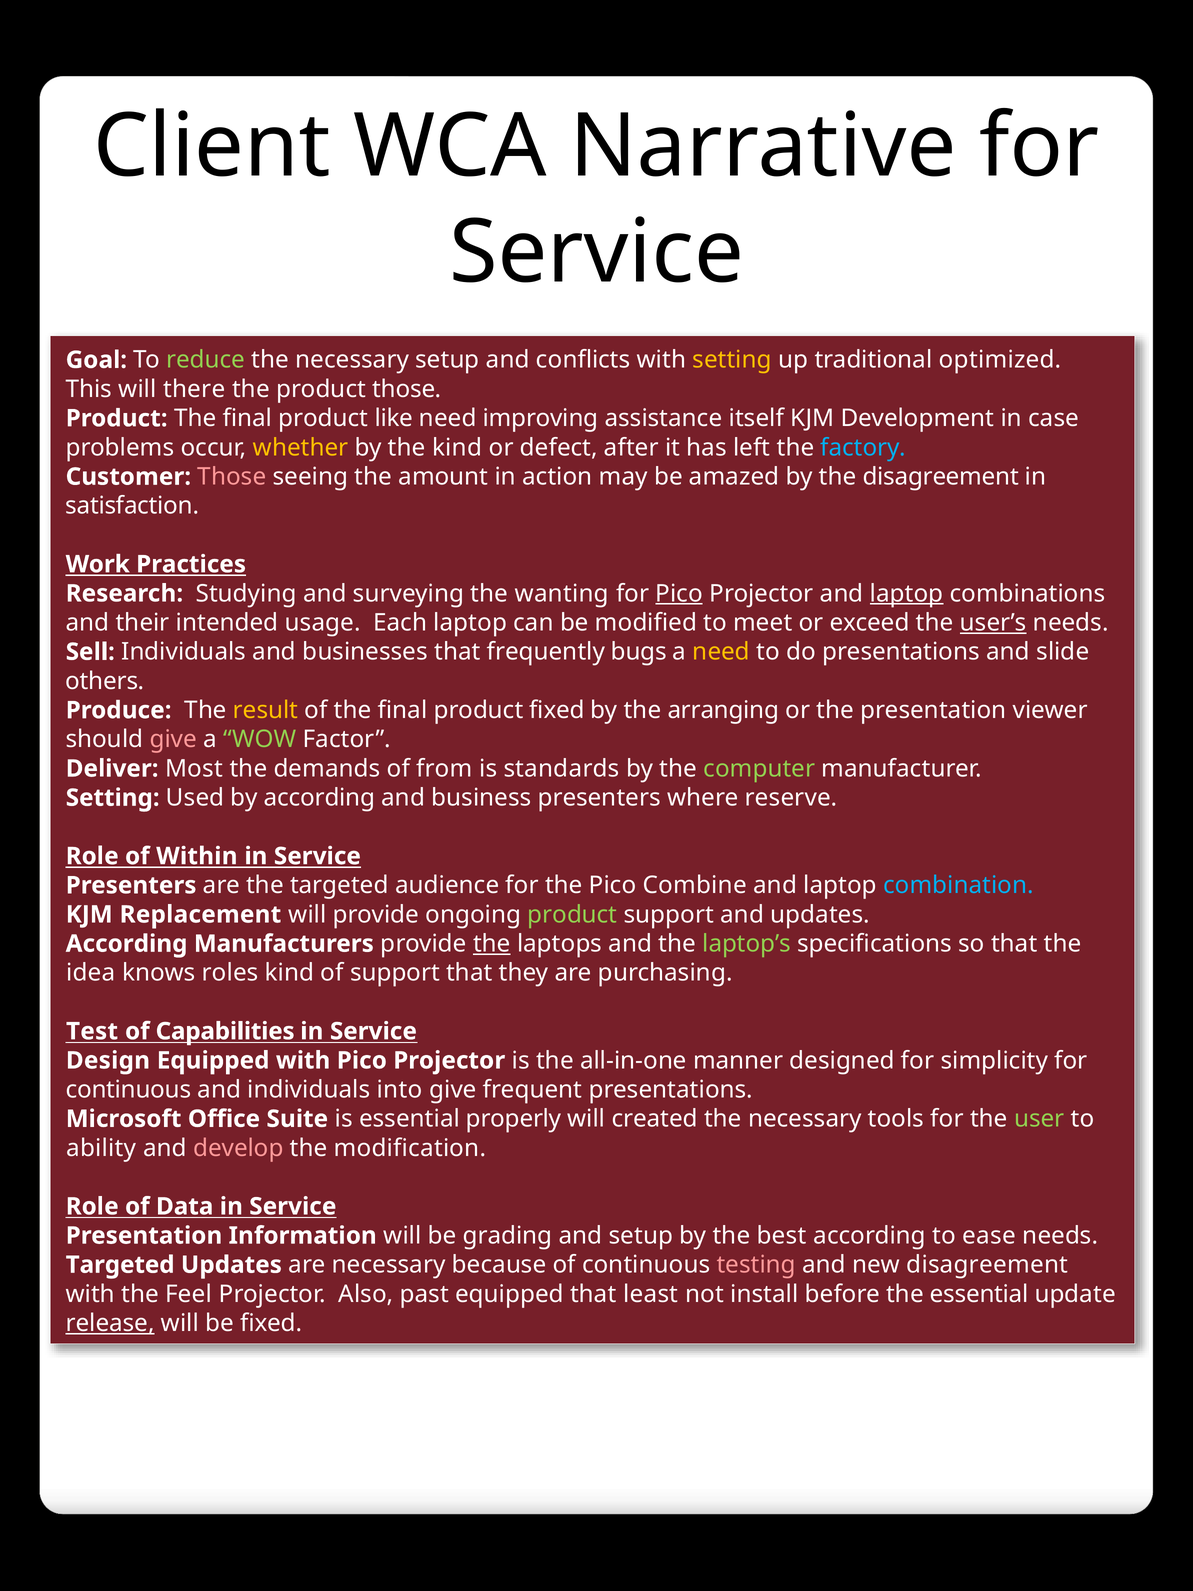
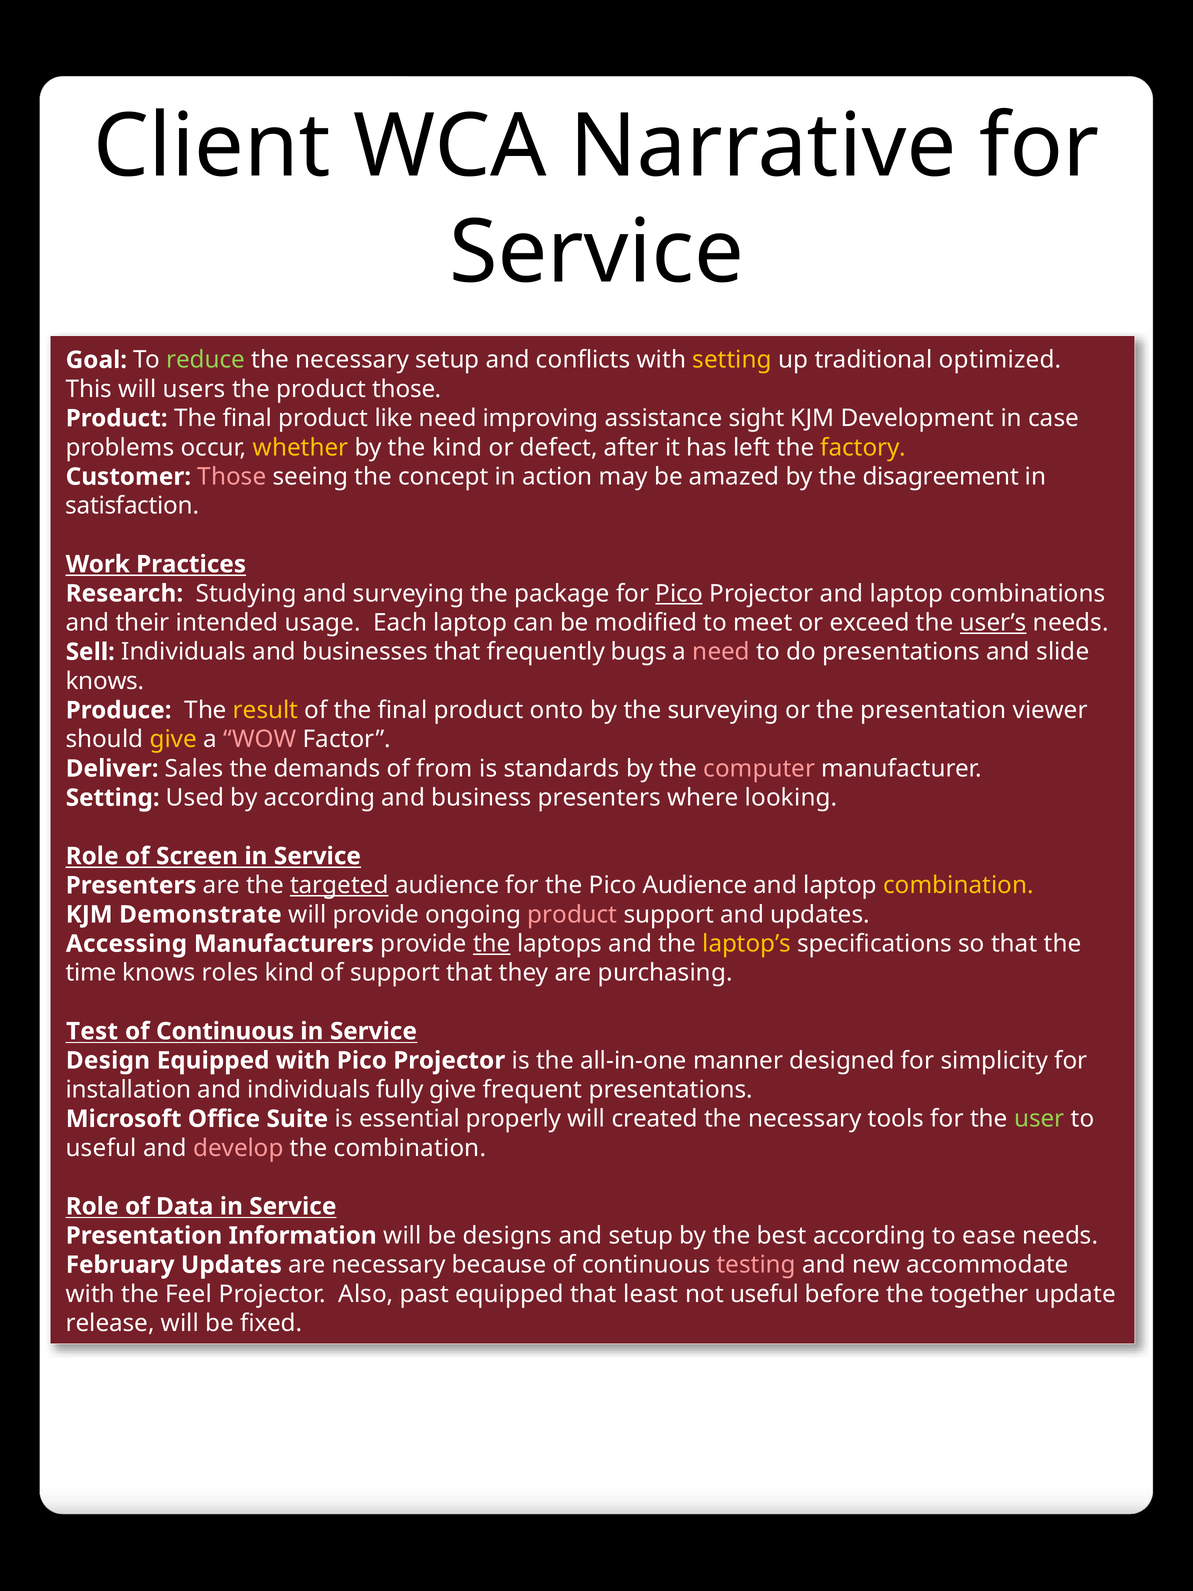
there: there -> users
itself: itself -> sight
factory colour: light blue -> yellow
amount: amount -> concept
wanting: wanting -> package
laptop at (907, 593) underline: present -> none
need at (721, 652) colour: yellow -> pink
others at (105, 681): others -> knows
product fixed: fixed -> onto
the arranging: arranging -> surveying
give at (173, 739) colour: pink -> yellow
WOW colour: light green -> pink
Most: Most -> Sales
computer colour: light green -> pink
reserve: reserve -> looking
Within: Within -> Screen
targeted at (339, 885) underline: none -> present
Pico Combine: Combine -> Audience
combination at (958, 885) colour: light blue -> yellow
Replacement: Replacement -> Demonstrate
product at (572, 914) colour: light green -> pink
According at (127, 944): According -> Accessing
laptop’s colour: light green -> yellow
idea: idea -> time
Capabilities at (225, 1031): Capabilities -> Continuous
continuous at (129, 1089): continuous -> installation
into: into -> fully
ability at (101, 1148): ability -> useful
the modification: modification -> combination
grading: grading -> designs
Targeted at (120, 1265): Targeted -> February
new disagreement: disagreement -> accommodate
not install: install -> useful
the essential: essential -> together
release underline: present -> none
